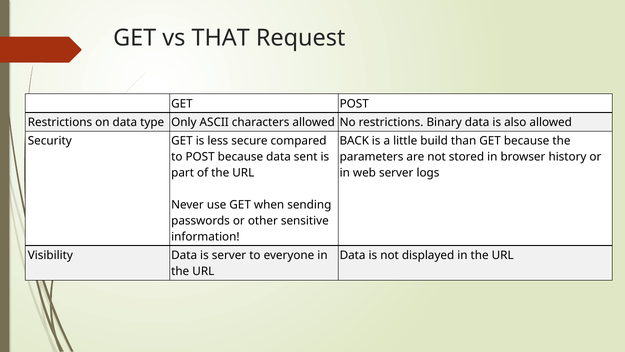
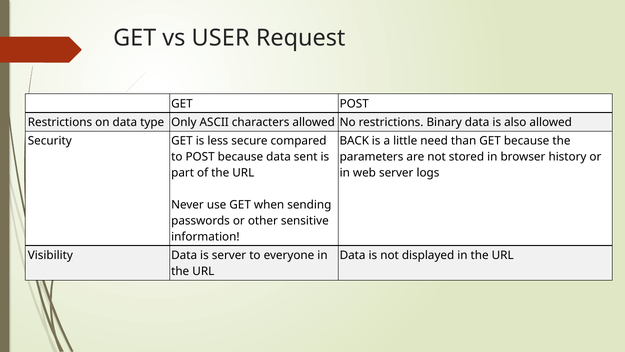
THAT: THAT -> USER
build: build -> need
